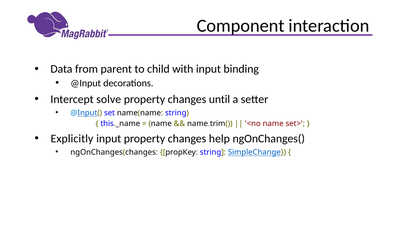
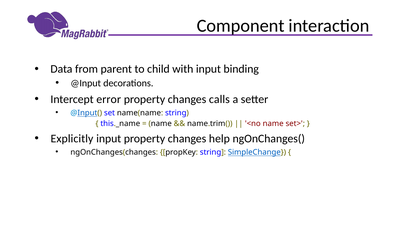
solve: solve -> error
until: until -> calls
